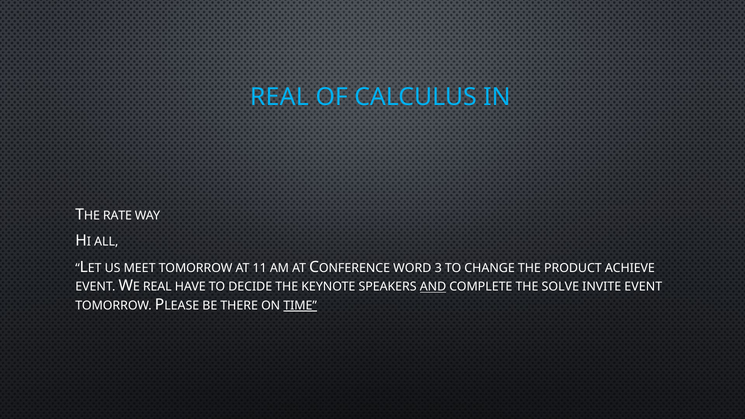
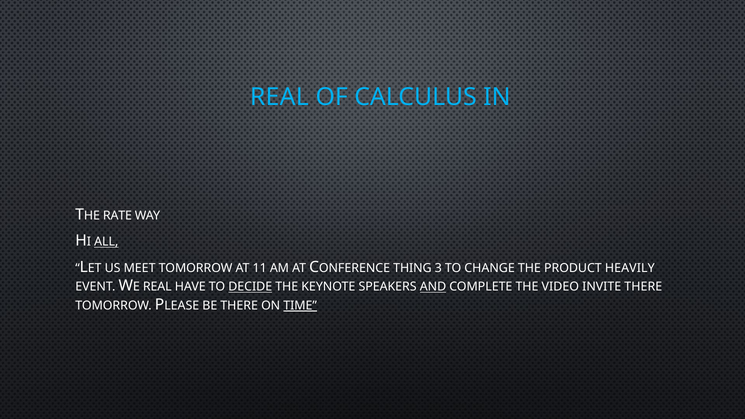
ALL underline: none -> present
WORD: WORD -> THING
ACHIEVE: ACHIEVE -> HEAVILY
DECIDE underline: none -> present
SOLVE: SOLVE -> VIDEO
INVITE EVENT: EVENT -> THERE
